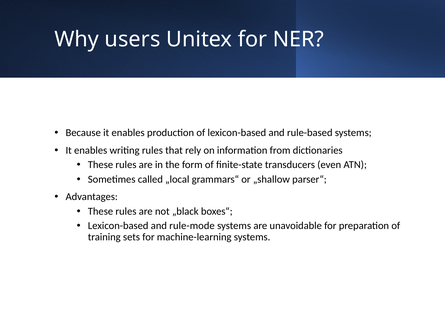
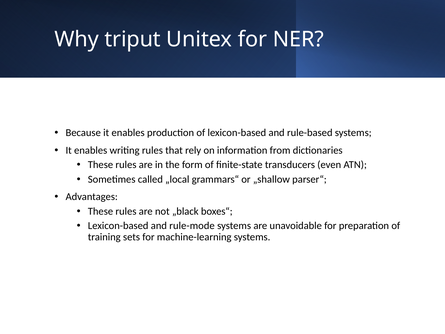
users: users -> triput
